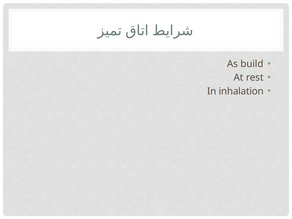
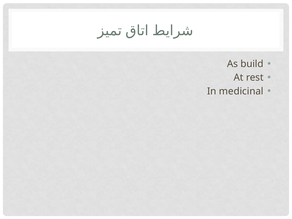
inhalation: inhalation -> medicinal
